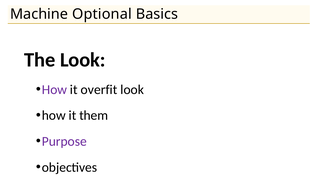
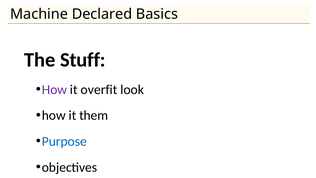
Optional: Optional -> Declared
The Look: Look -> Stuff
Purpose colour: purple -> blue
